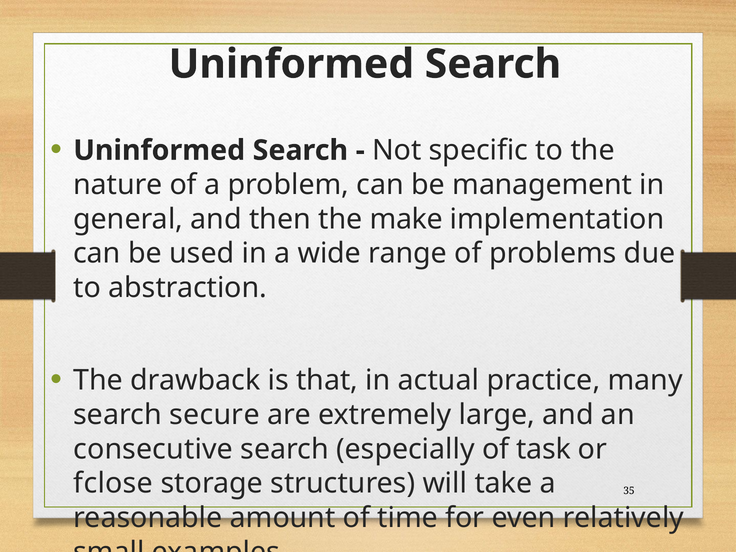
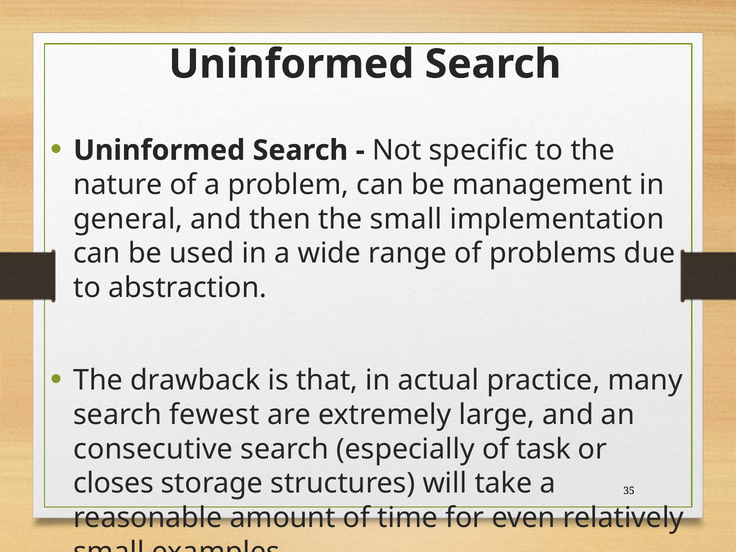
the make: make -> small
secure: secure -> fewest
fclose: fclose -> closes
